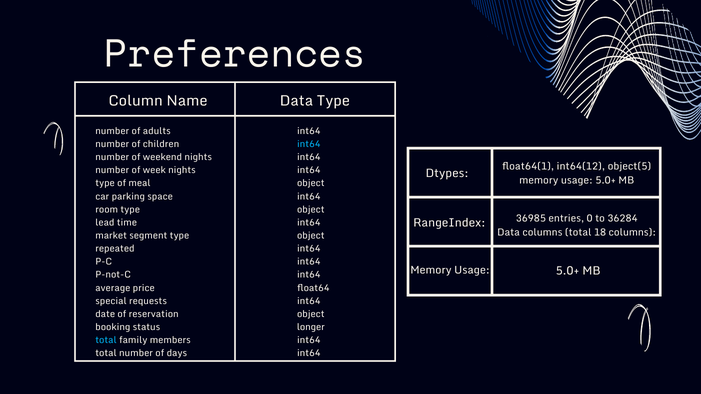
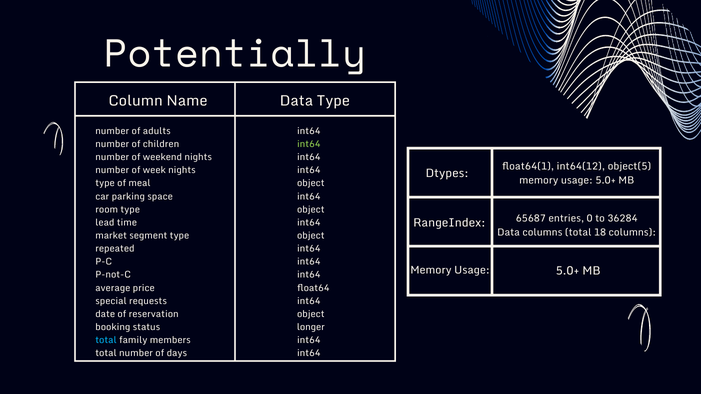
Preferences: Preferences -> Potentially
int64 at (309, 144) colour: light blue -> light green
36985: 36985 -> 65687
